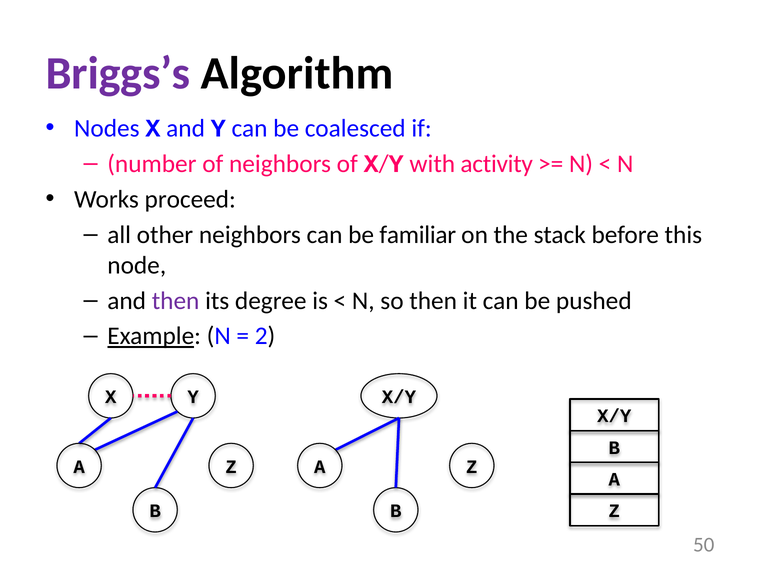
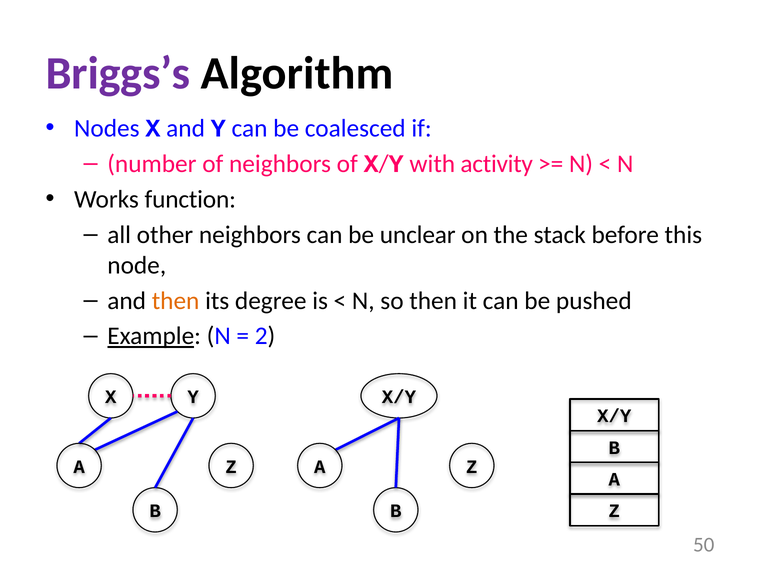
proceed: proceed -> function
familiar: familiar -> unclear
then at (176, 301) colour: purple -> orange
